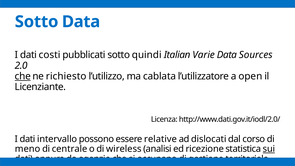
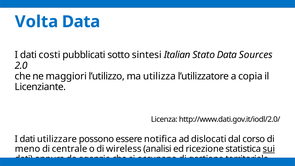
Sotto at (37, 22): Sotto -> Volta
quindi: quindi -> sintesi
Varie: Varie -> Stato
che at (23, 76) underline: present -> none
richiesto: richiesto -> maggiori
cablata: cablata -> utilizza
open: open -> copia
intervallo: intervallo -> utilizzare
relative: relative -> notifica
